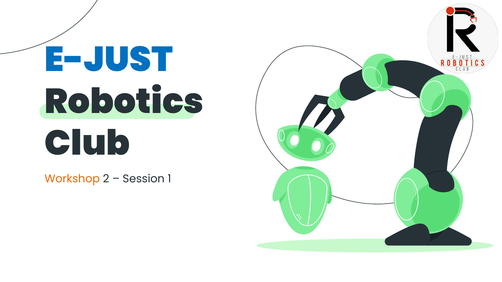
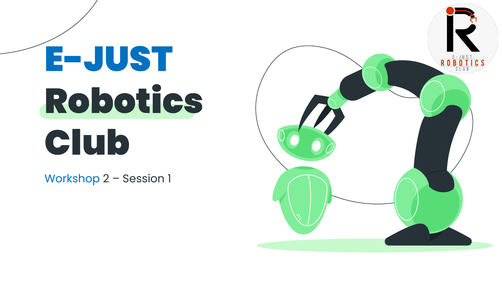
Workshop colour: orange -> blue
